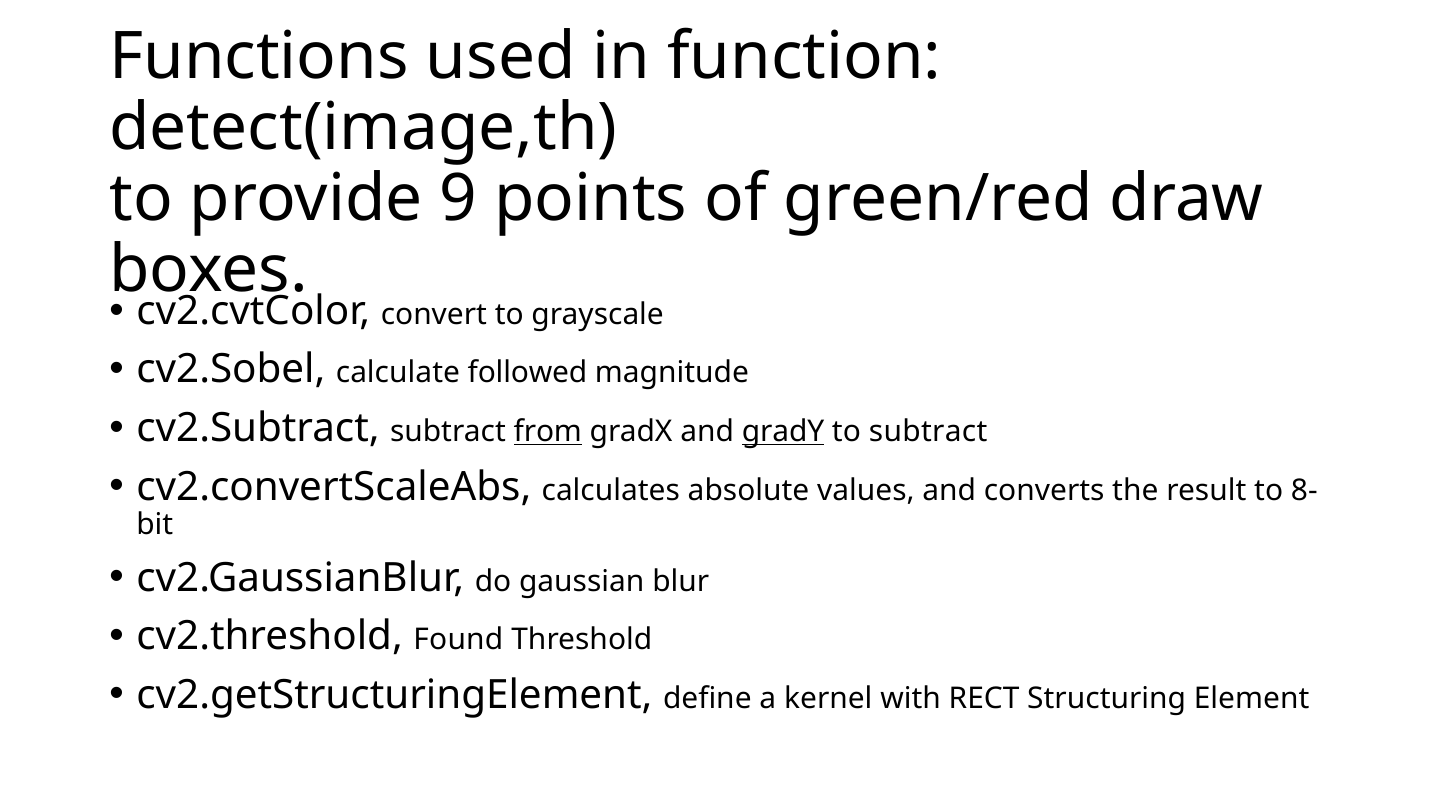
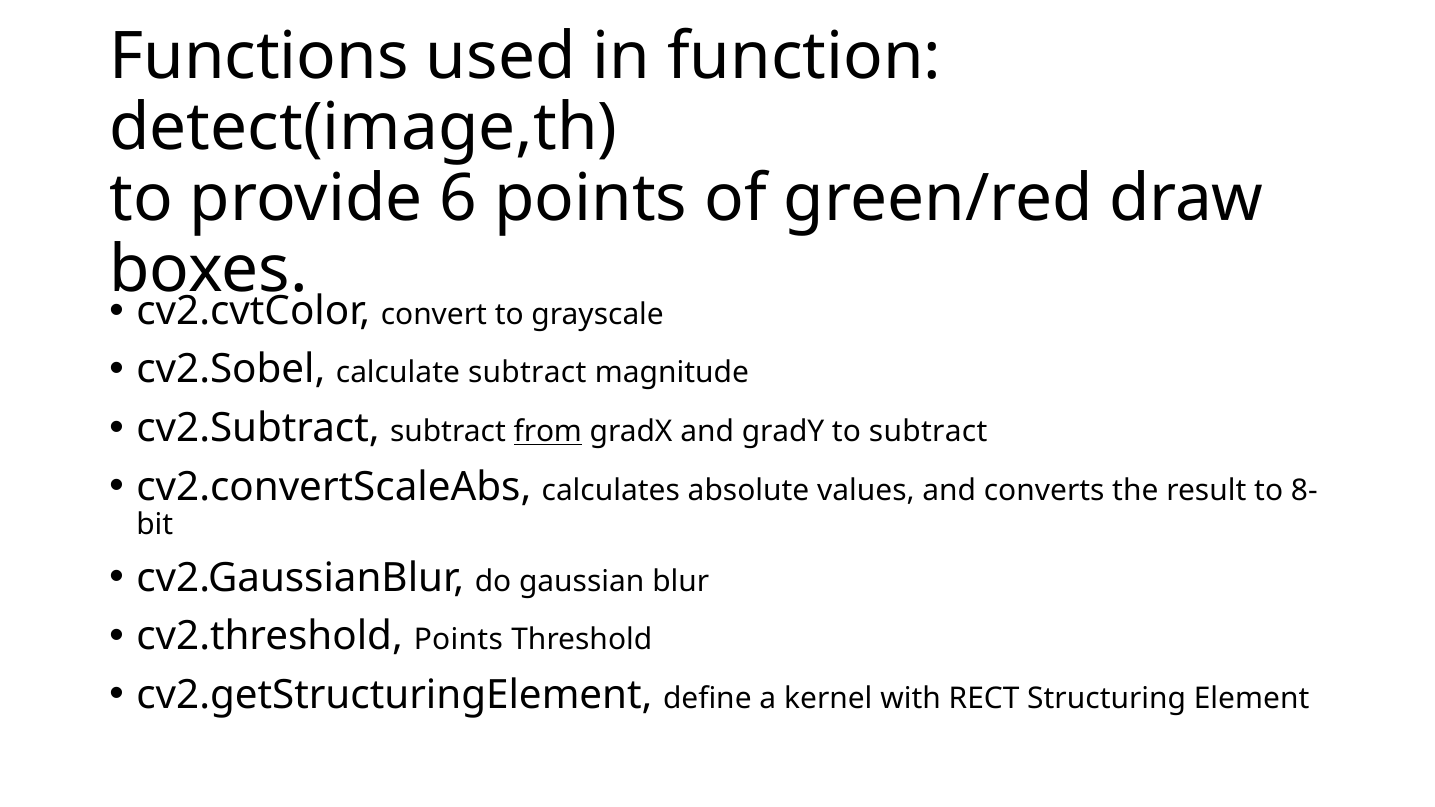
9: 9 -> 6
calculate followed: followed -> subtract
gradY underline: present -> none
cv2.threshold Found: Found -> Points
